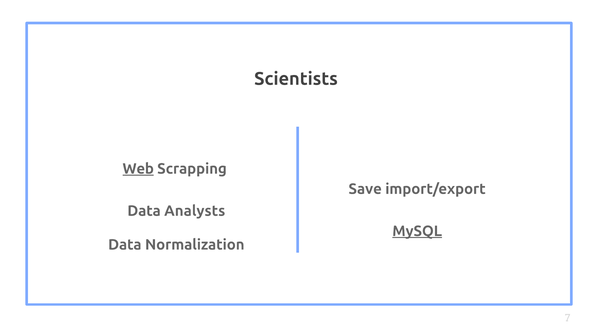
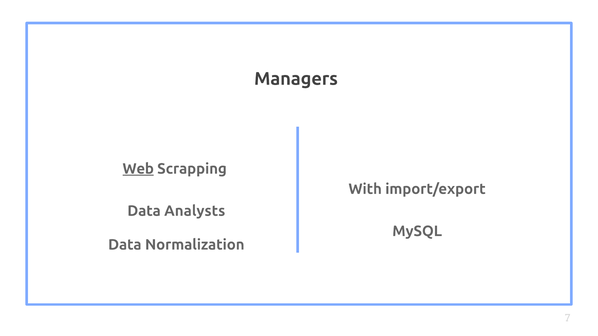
Scientists: Scientists -> Managers
Save: Save -> With
MySQL underline: present -> none
